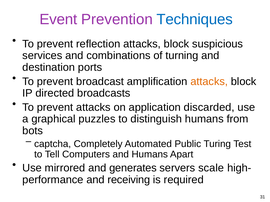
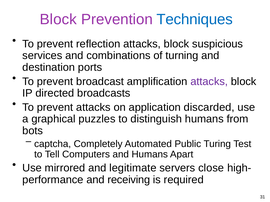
Event at (58, 19): Event -> Block
attacks at (209, 82) colour: orange -> purple
generates: generates -> legitimate
scale: scale -> close
